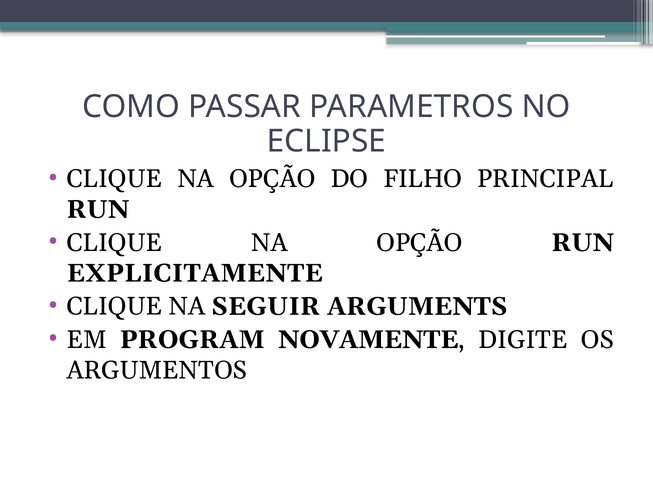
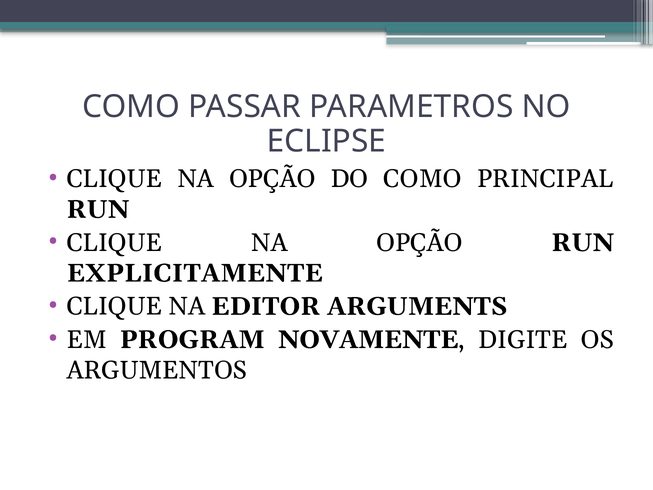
DO FILHO: FILHO -> COMO
SEGUIR: SEGUIR -> EDITOR
